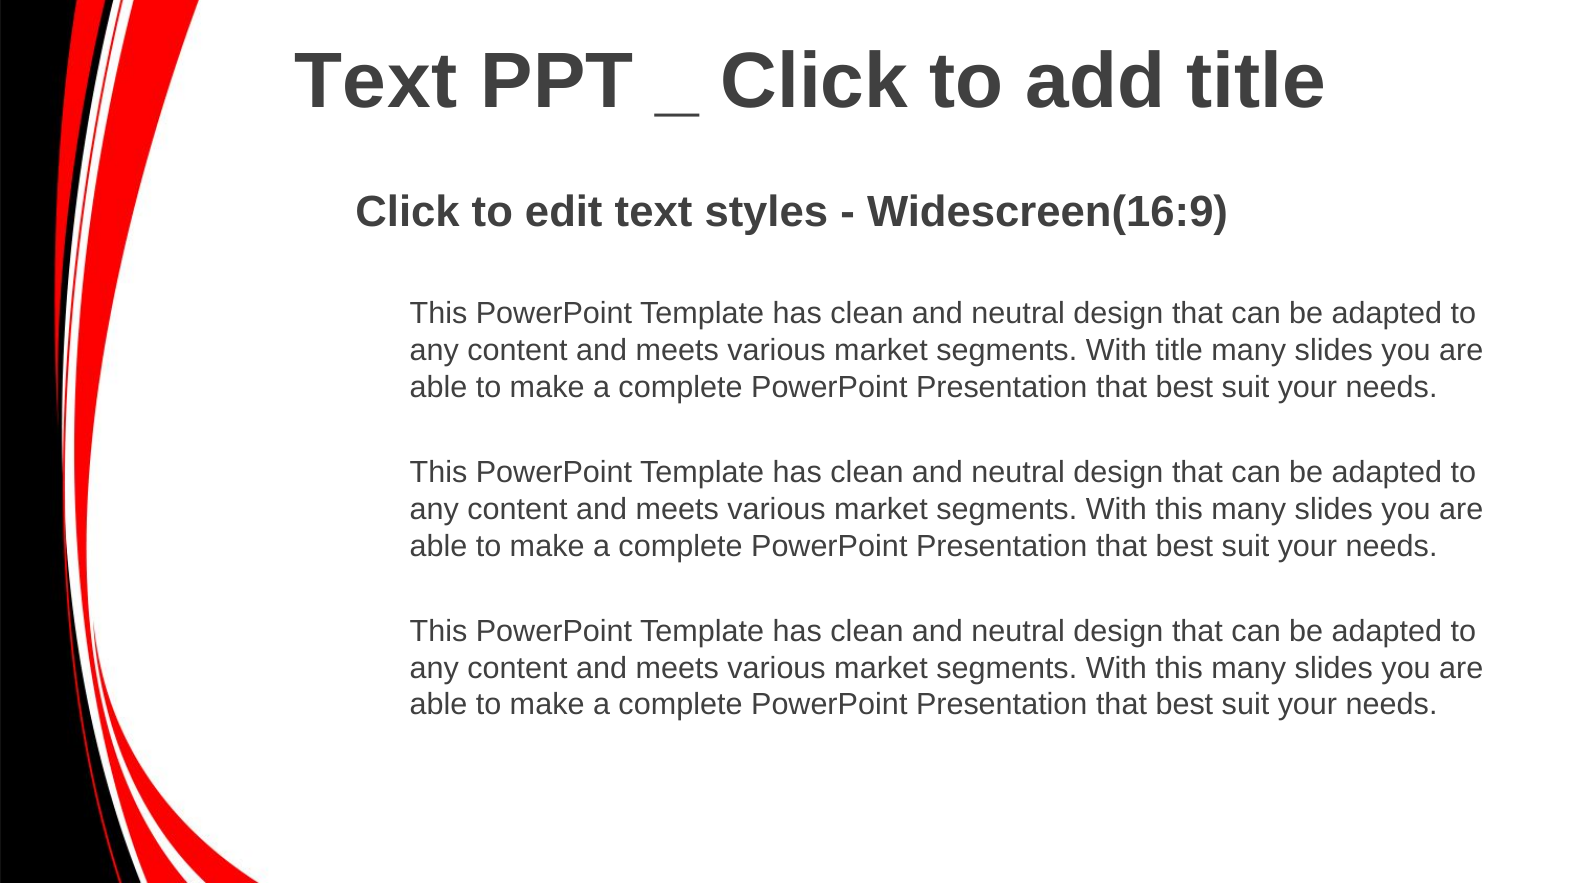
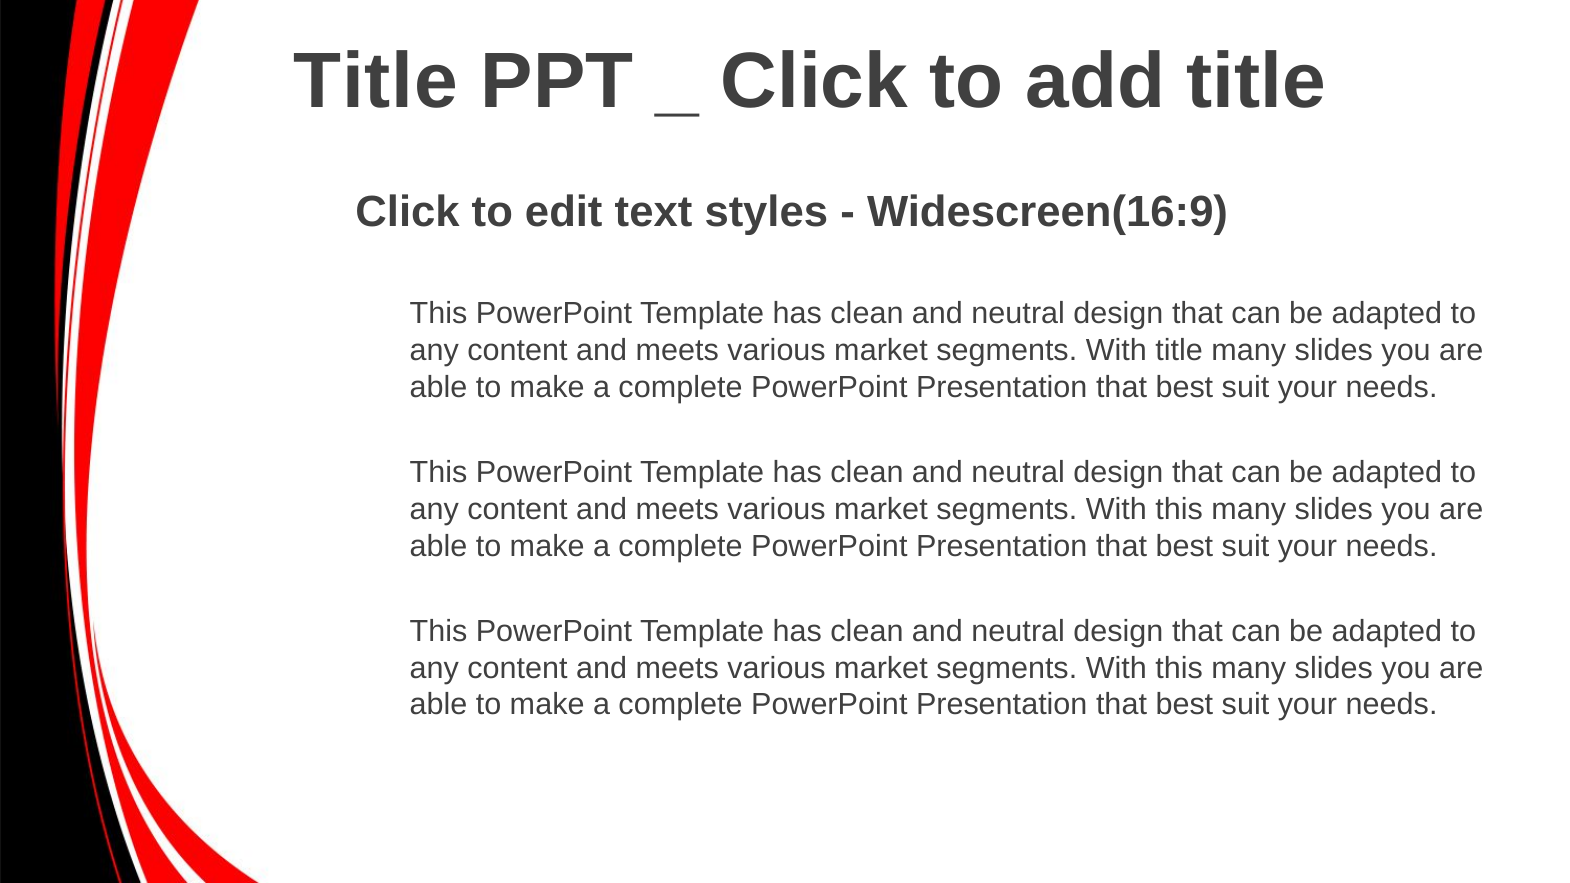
Text at (376, 81): Text -> Title
